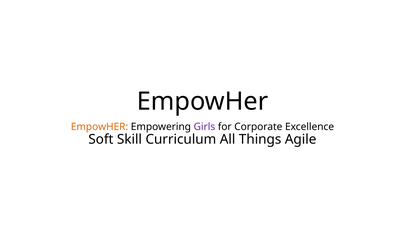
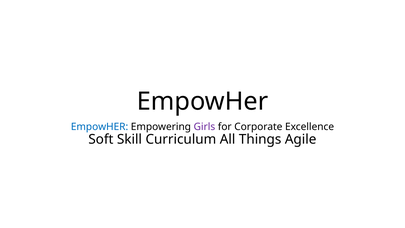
EmpowHER at (100, 127) colour: orange -> blue
